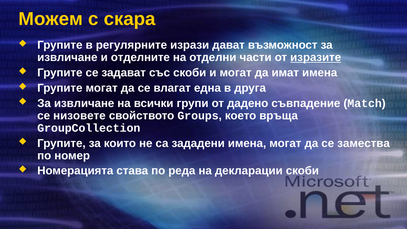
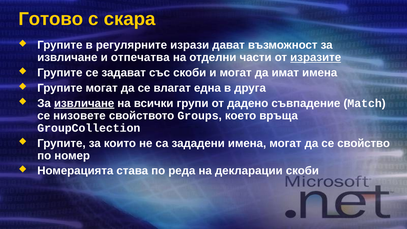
Можем: Можем -> Готово
отделните: отделните -> отпечатва
извличане at (84, 103) underline: none -> present
замества: замества -> свойство
